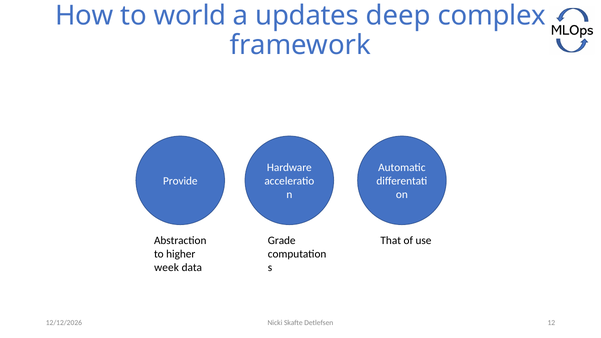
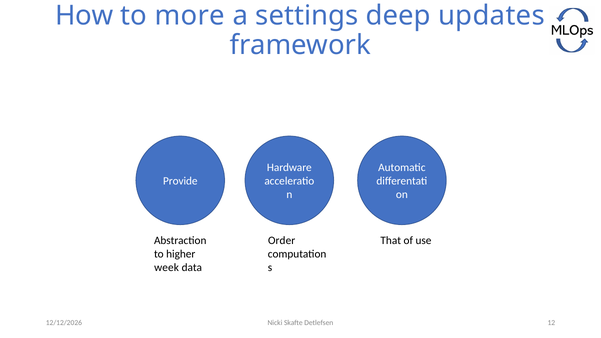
world: world -> more
updates: updates -> settings
complex: complex -> updates
Grade: Grade -> Order
